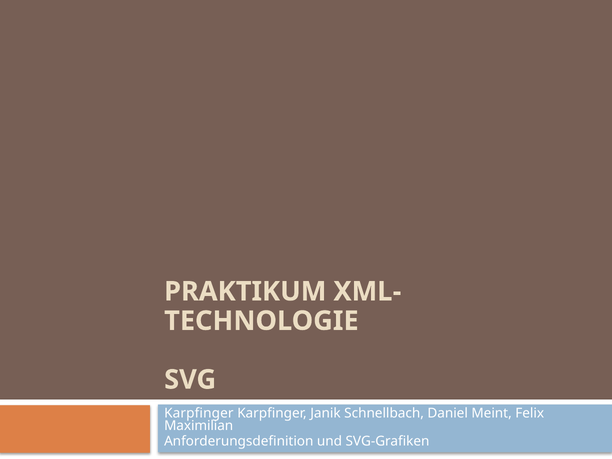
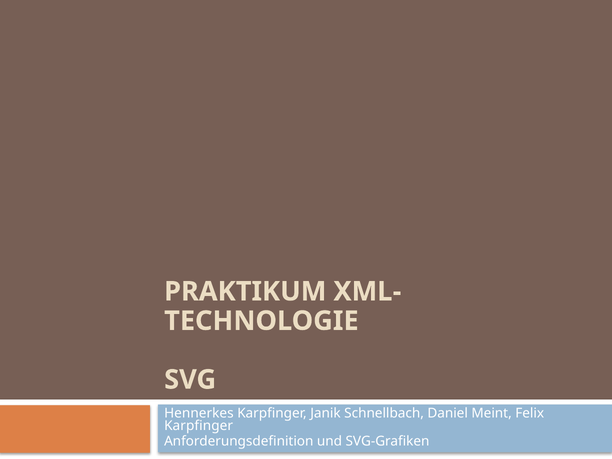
Karpfinger at (199, 413): Karpfinger -> Hennerkes
Maximilian at (199, 426): Maximilian -> Karpfinger
